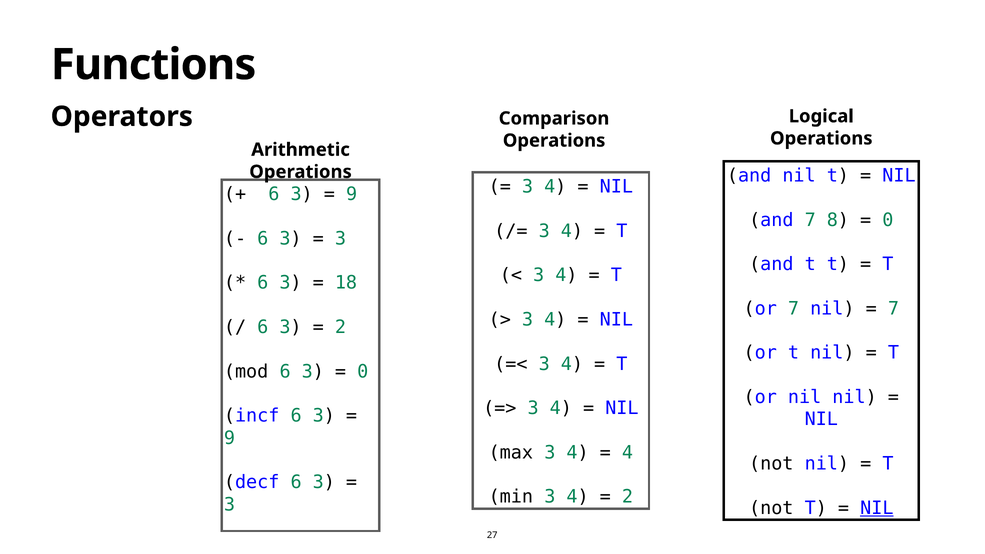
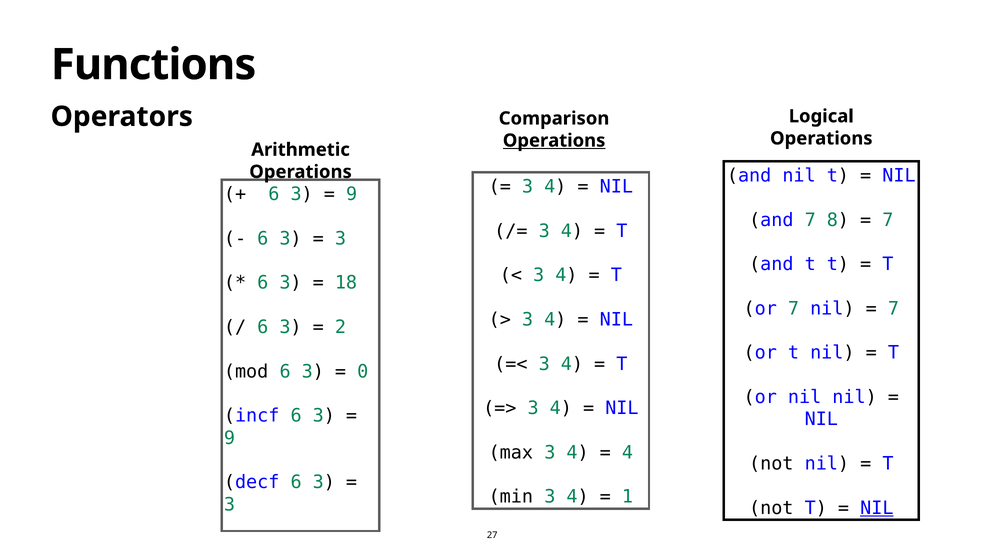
Operations at (554, 141) underline: none -> present
0 at (888, 220): 0 -> 7
2 at (628, 497): 2 -> 1
